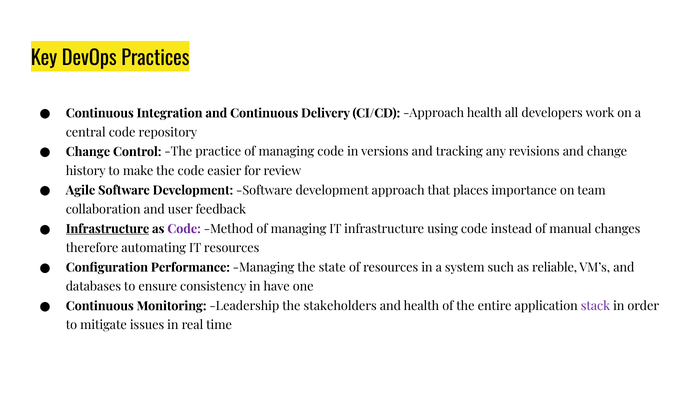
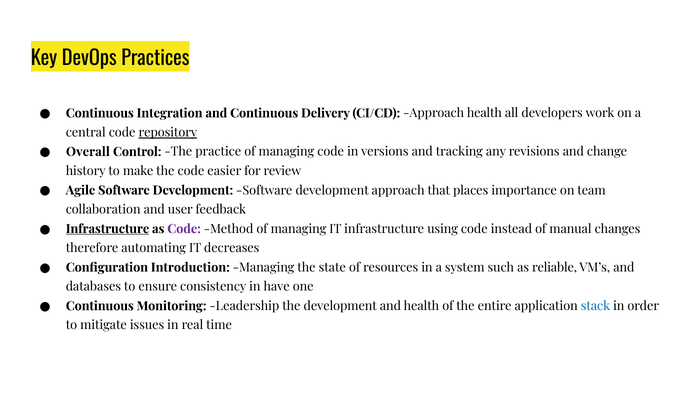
repository underline: none -> present
Change at (88, 152): Change -> Overall
IT resources: resources -> decreases
Performance: Performance -> Introduction
the stakeholders: stakeholders -> development
stack colour: purple -> blue
